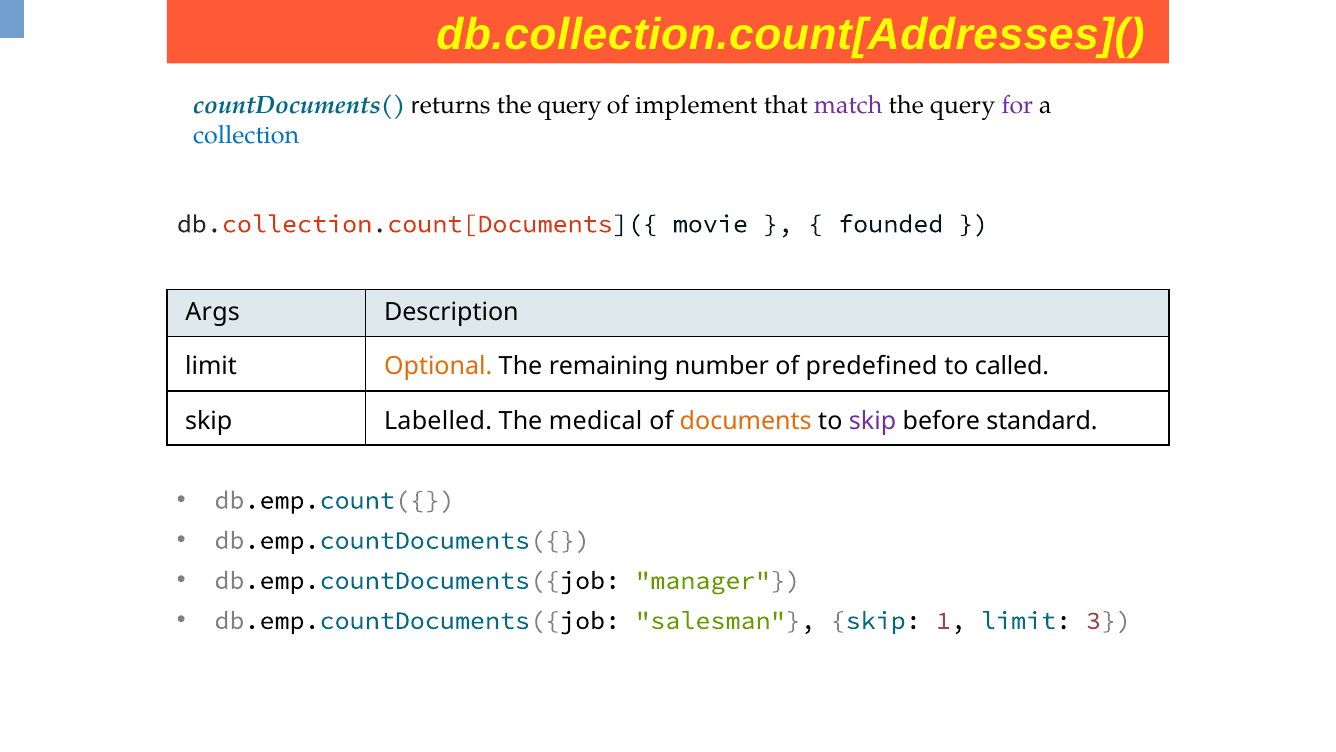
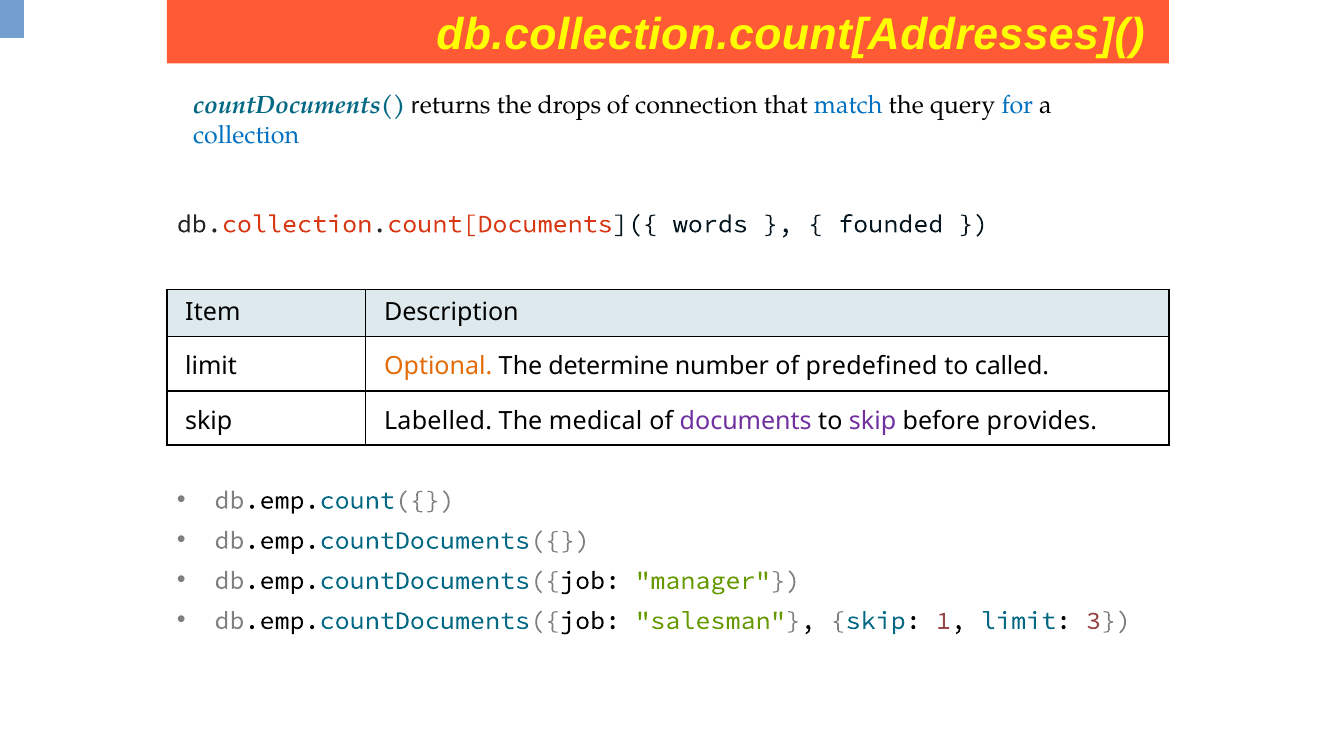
query at (569, 105): query -> drops
implement: implement -> connection
match colour: purple -> blue
for colour: purple -> blue
movie: movie -> words
Args: Args -> Item
remaining: remaining -> determine
documents colour: orange -> purple
standard: standard -> provides
